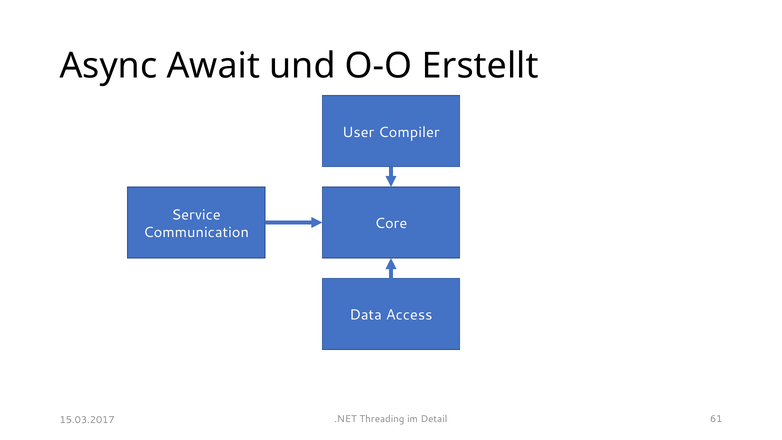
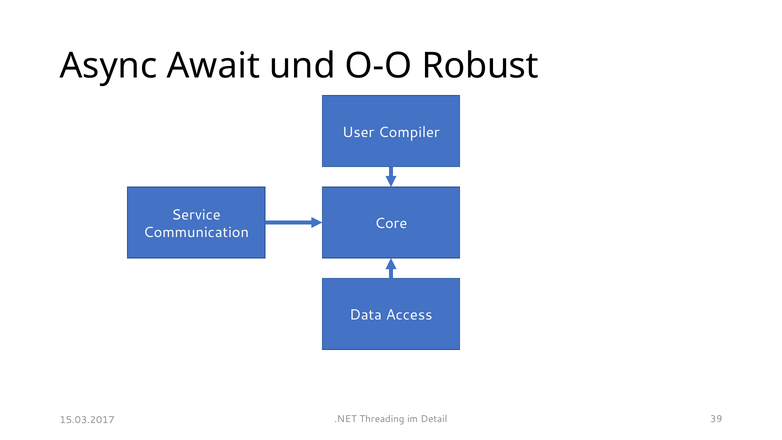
Erstellt: Erstellt -> Robust
61: 61 -> 39
